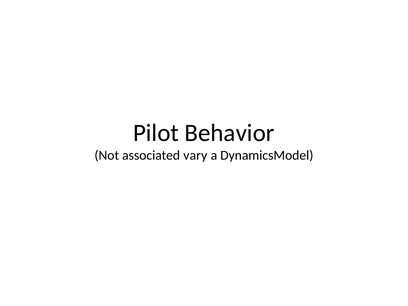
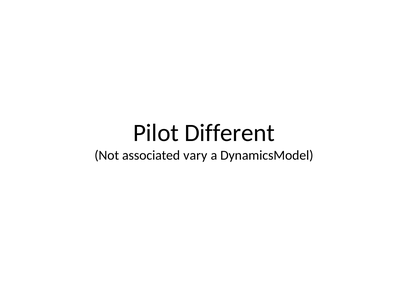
Behavior: Behavior -> Different
